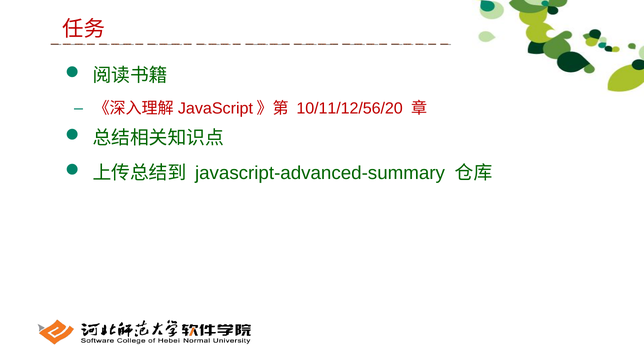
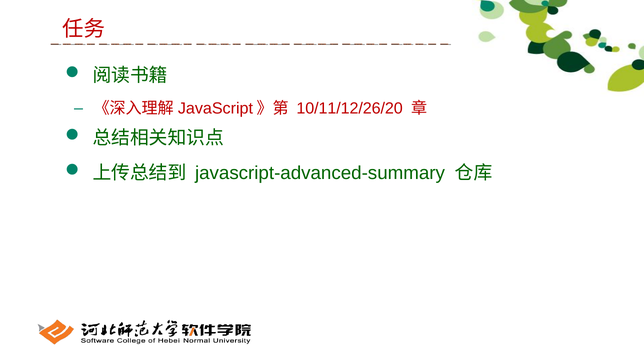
10/11/12/56/20: 10/11/12/56/20 -> 10/11/12/26/20
